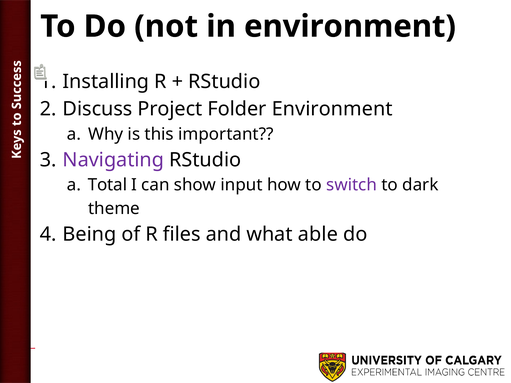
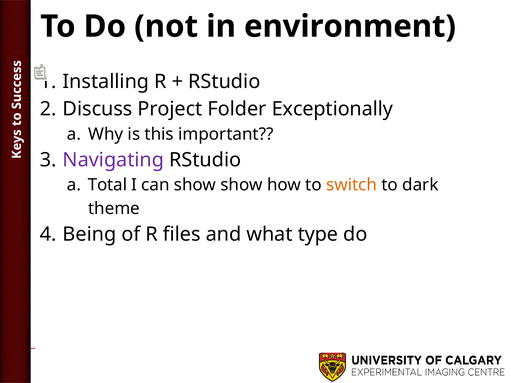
Folder Environment: Environment -> Exceptionally
show input: input -> show
switch colour: purple -> orange
able: able -> type
